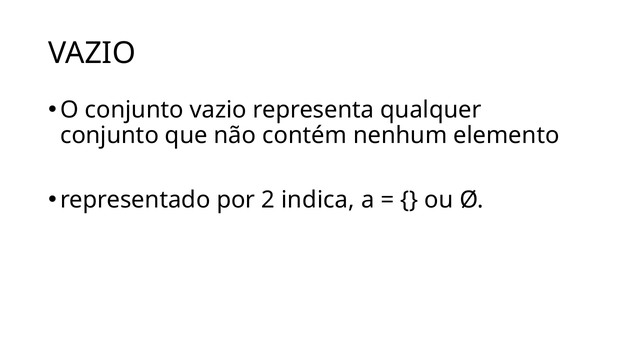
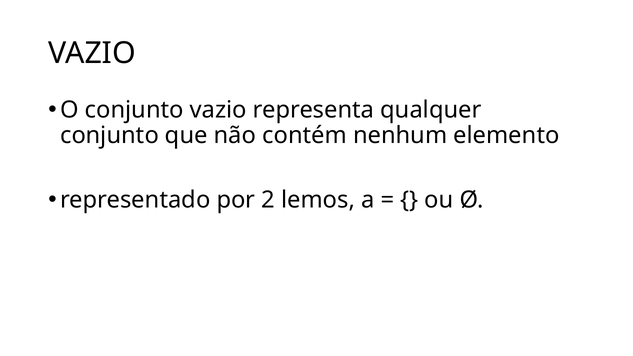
indica: indica -> lemos
